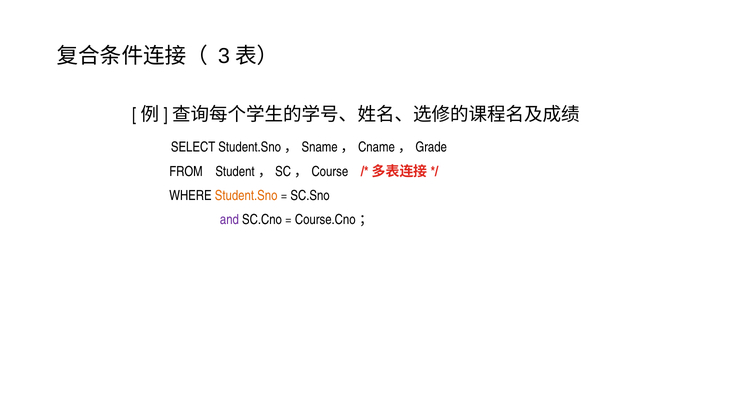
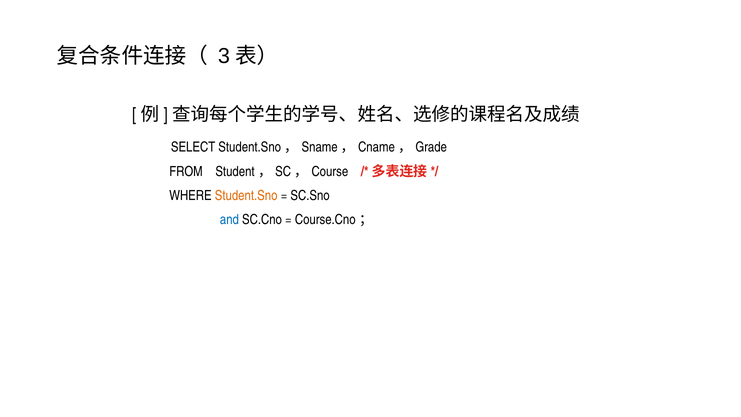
and colour: purple -> blue
